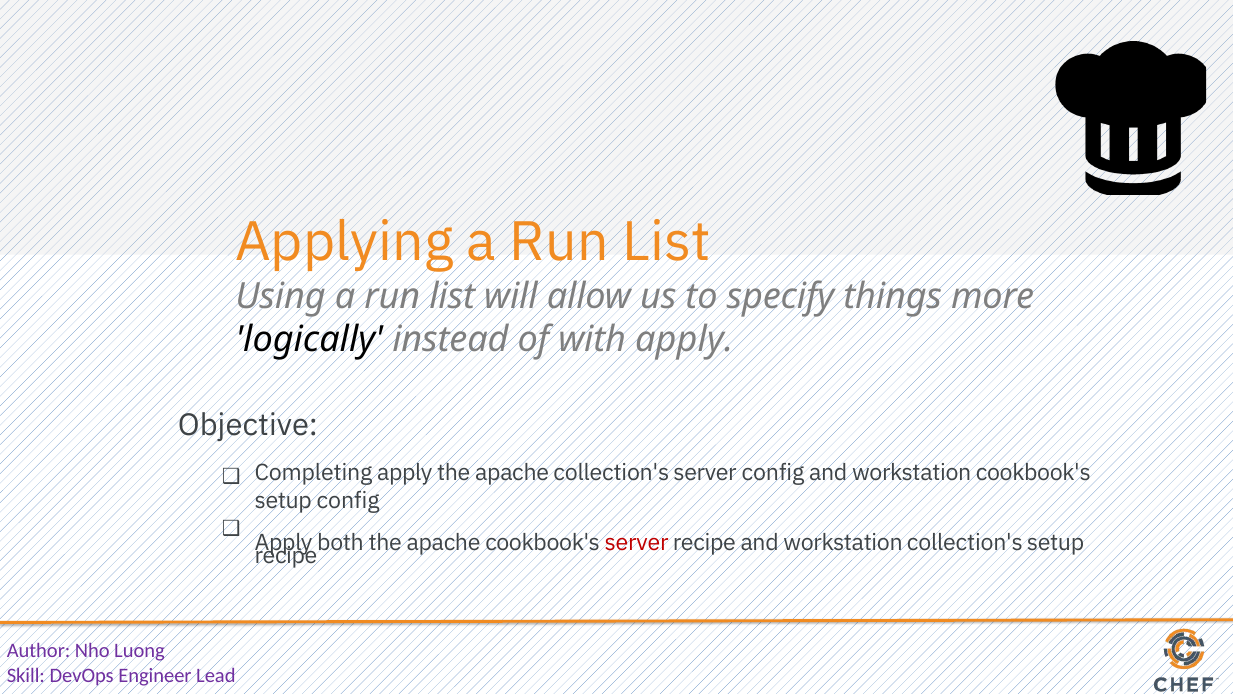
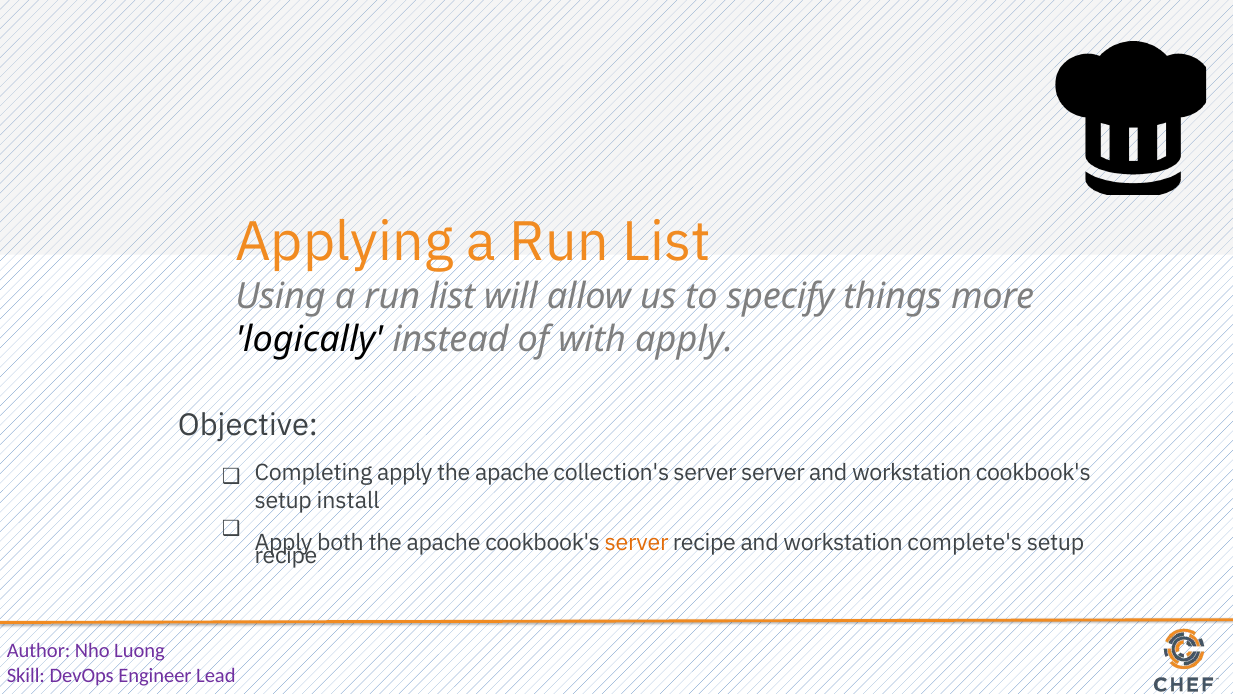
server config: config -> server
setup config: config -> install
server at (637, 543) colour: red -> orange
workstation collection's: collection's -> complete's
